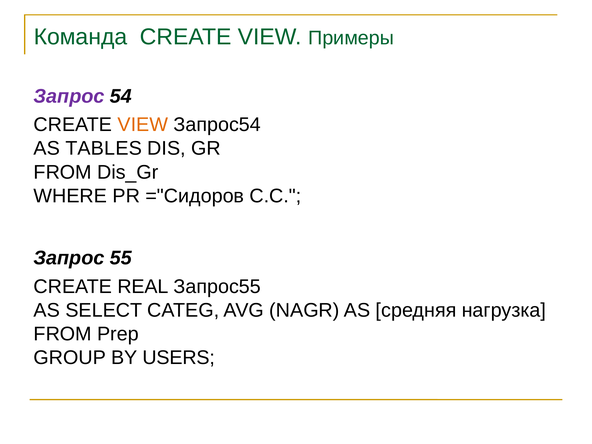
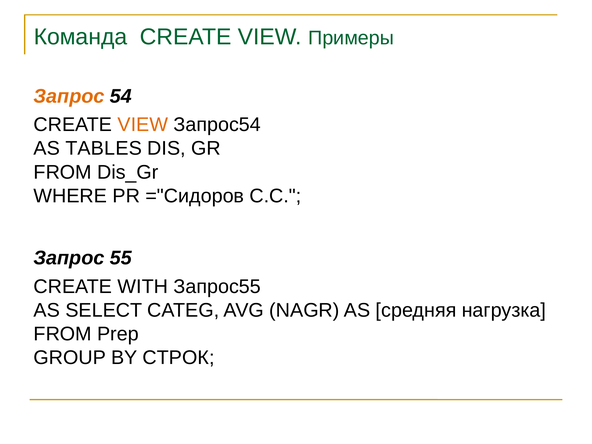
Запрос at (69, 96) colour: purple -> orange
REAL: REAL -> WITH
USERS: USERS -> СТРОК
